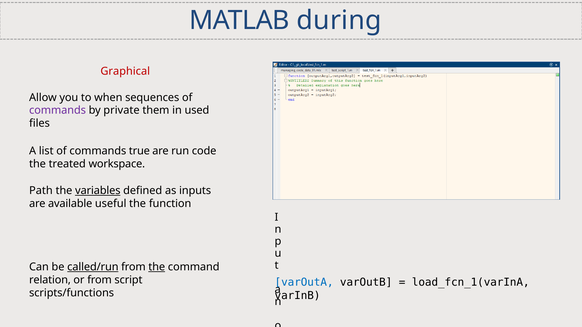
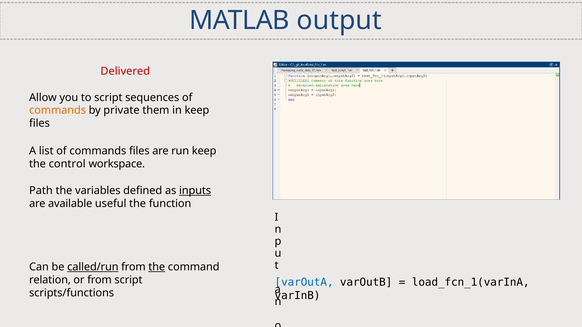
MATLAB during: during -> output
Graphical: Graphical -> Delivered
to when: when -> script
commands at (58, 110) colour: purple -> orange
in used: used -> keep
commands true: true -> files
run code: code -> keep
treated: treated -> control
variables at (98, 191) underline: present -> none
inputs underline: none -> present
